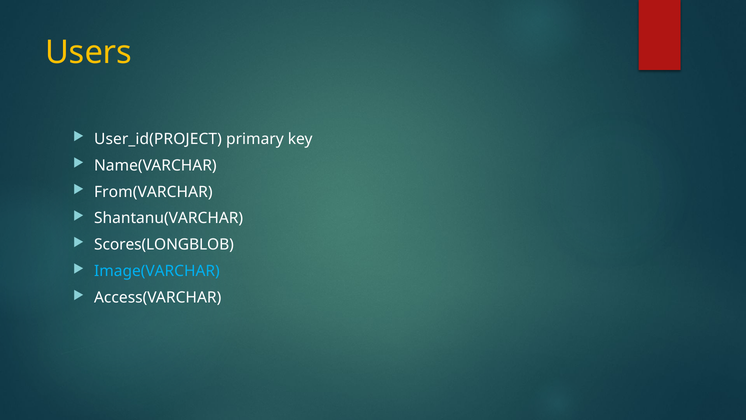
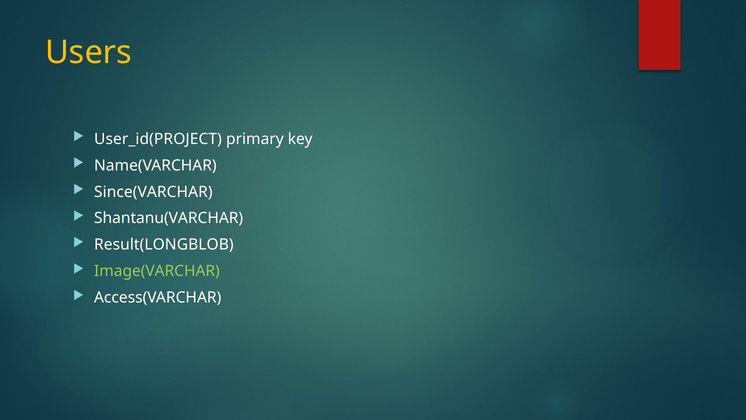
From(VARCHAR: From(VARCHAR -> Since(VARCHAR
Scores(LONGBLOB: Scores(LONGBLOB -> Result(LONGBLOB
Image(VARCHAR colour: light blue -> light green
